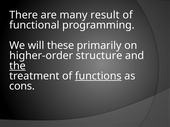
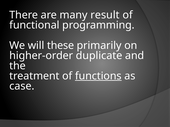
structure: structure -> duplicate
the underline: present -> none
cons: cons -> case
